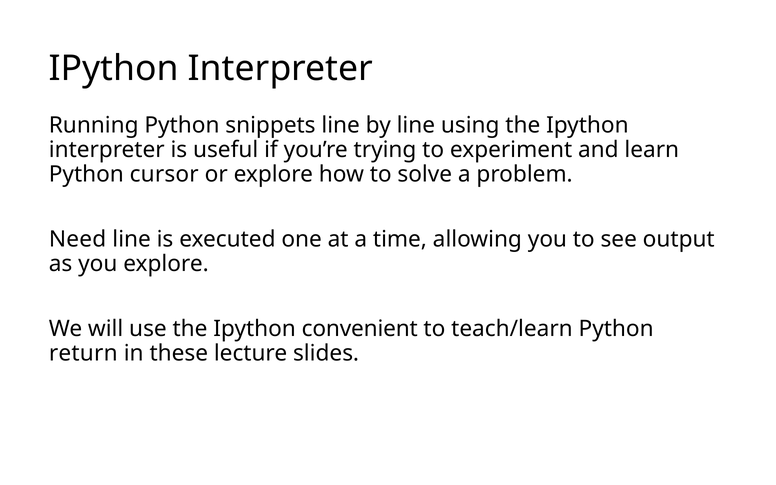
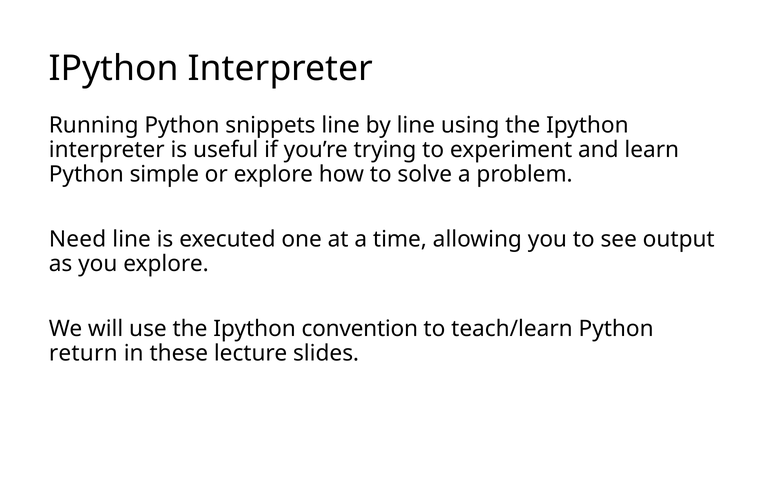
cursor: cursor -> simple
convenient: convenient -> convention
